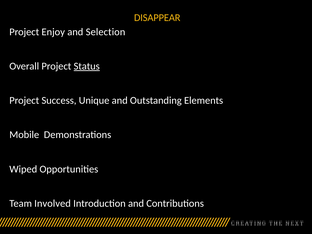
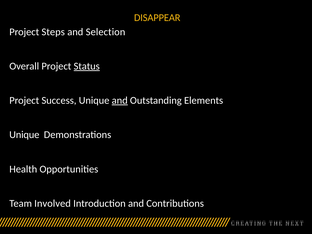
Project Enjoy: Enjoy -> Steps
and at (120, 100) underline: none -> present
Mobile at (24, 135): Mobile -> Unique
Wiped: Wiped -> Health
